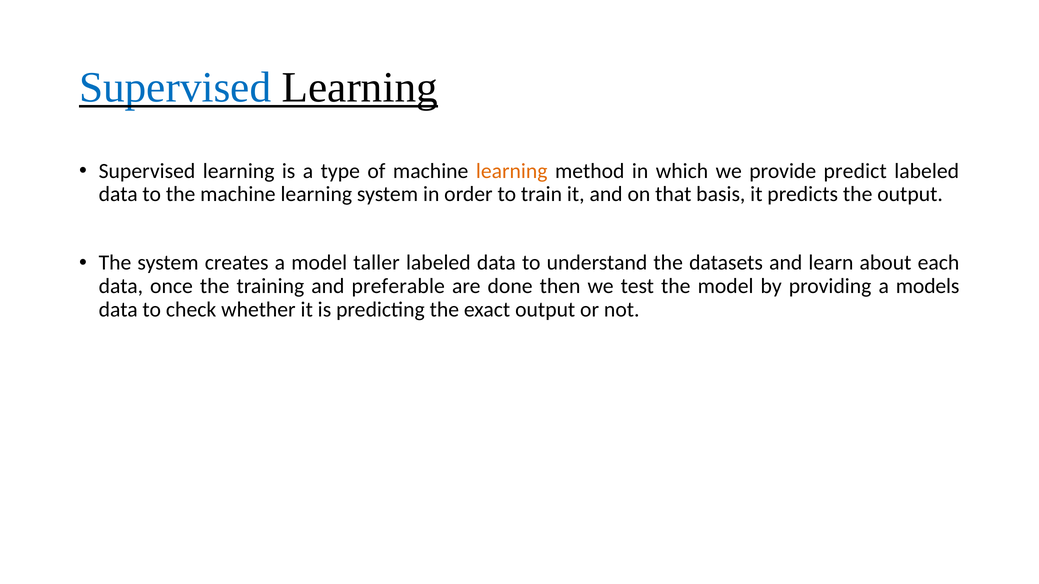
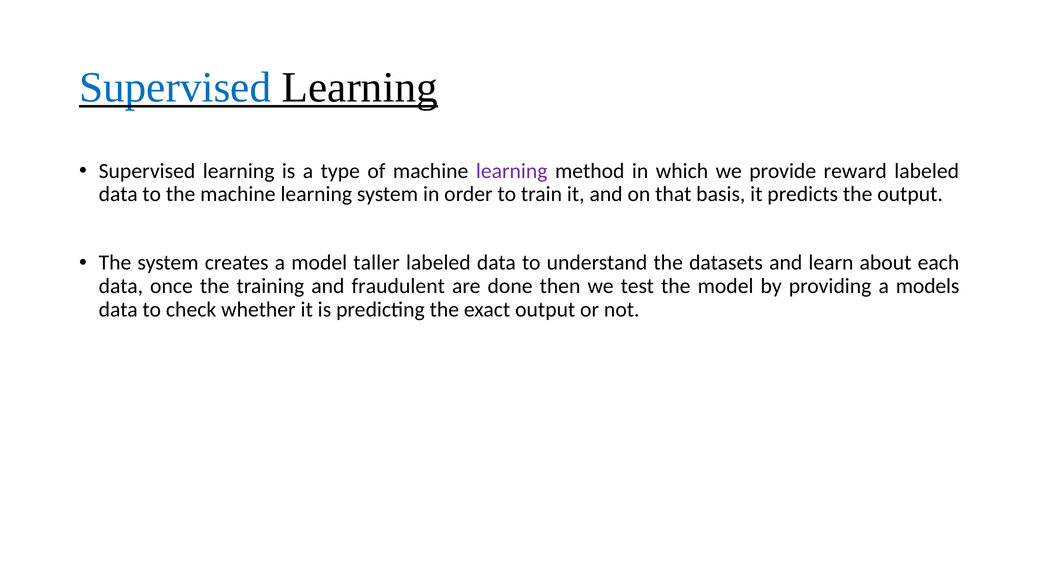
learning at (512, 171) colour: orange -> purple
predict: predict -> reward
preferable: preferable -> fraudulent
